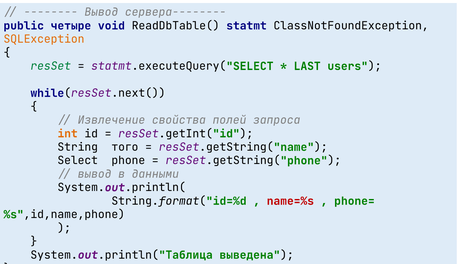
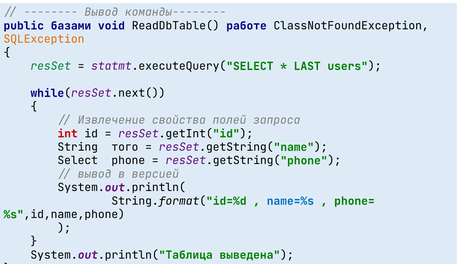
сервера--------: сервера-------- -> команды--------
четыре: четыре -> базами
statmt: statmt -> работе
int colour: orange -> red
данными: данными -> версией
name=%s colour: red -> blue
